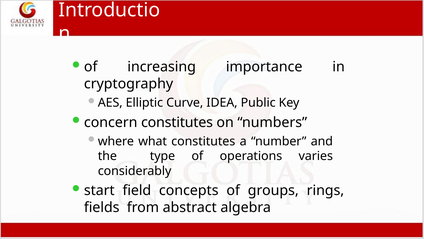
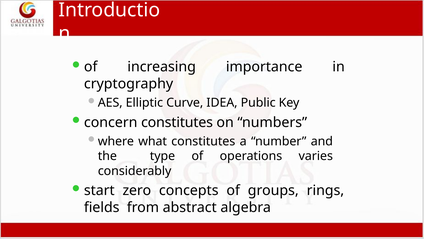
field: field -> zero
